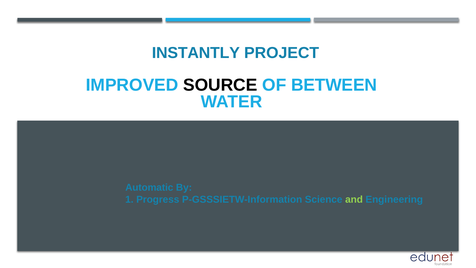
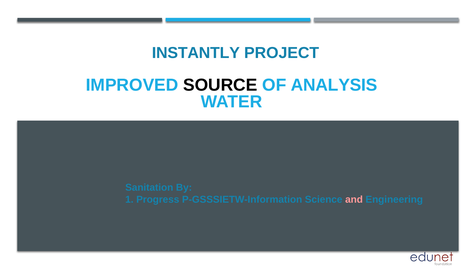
BETWEEN: BETWEEN -> ANALYSIS
Automatic: Automatic -> Sanitation
and colour: light green -> pink
